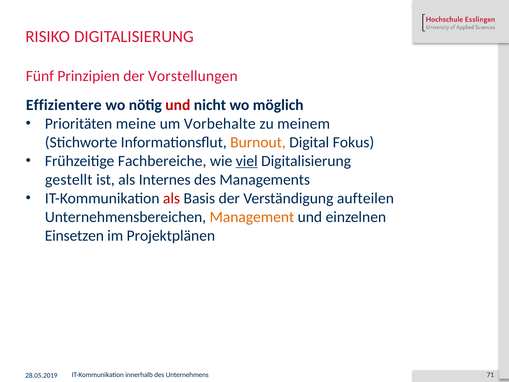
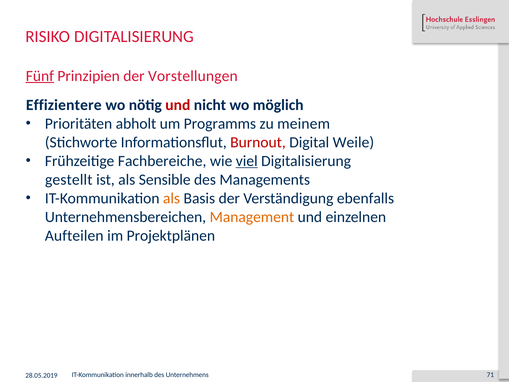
Fünf underline: none -> present
meine: meine -> abholt
Vorbehalte: Vorbehalte -> Programms
Burnout colour: orange -> red
Fokus: Fokus -> Weile
Internes: Internes -> Sensible
als at (172, 198) colour: red -> orange
aufteilen: aufteilen -> ebenfalls
Einsetzen: Einsetzen -> Aufteilen
